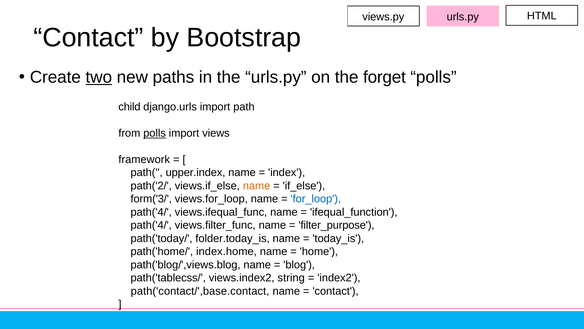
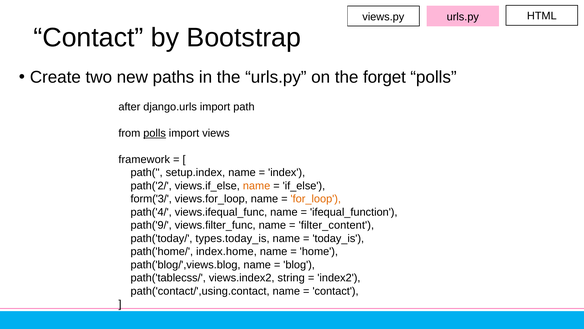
two underline: present -> none
child: child -> after
upper.index: upper.index -> setup.index
for_loop colour: blue -> orange
path('4/ at (151, 225): path('4/ -> path('9/
filter_purpose: filter_purpose -> filter_content
folder.today_is: folder.today_is -> types.today_is
path('contact/',base.contact: path('contact/',base.contact -> path('contact/',using.contact
